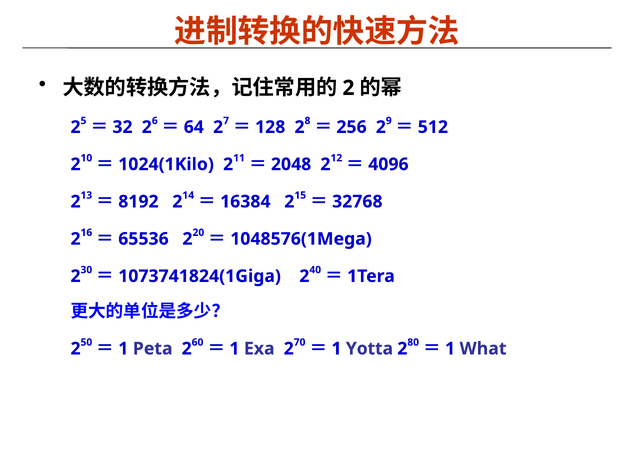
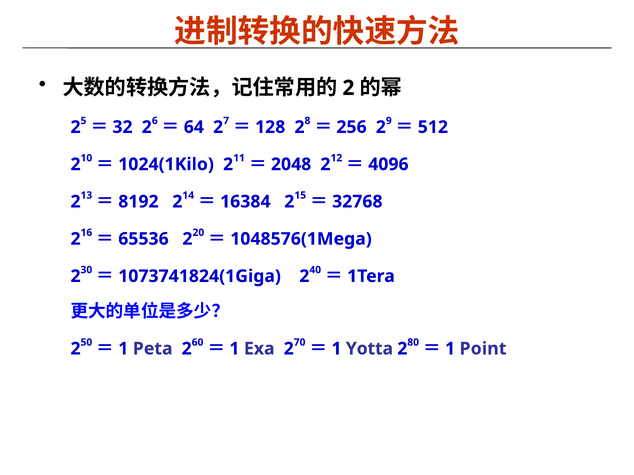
What: What -> Point
